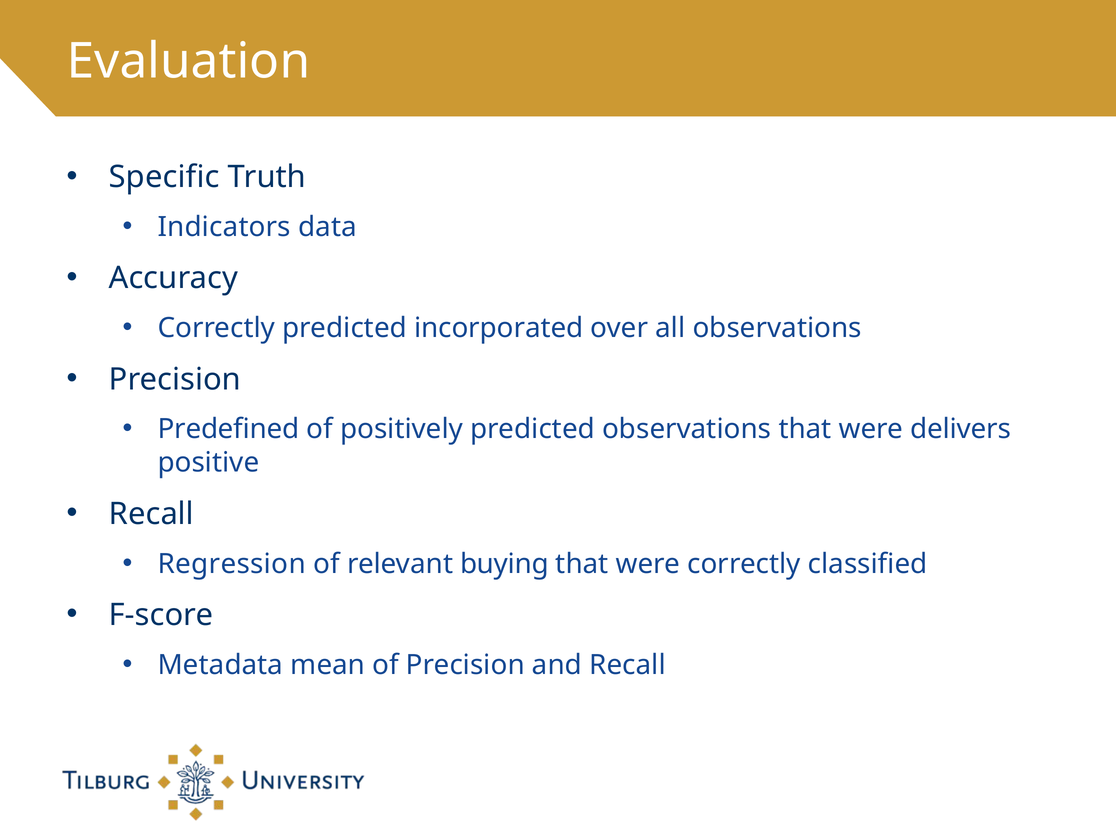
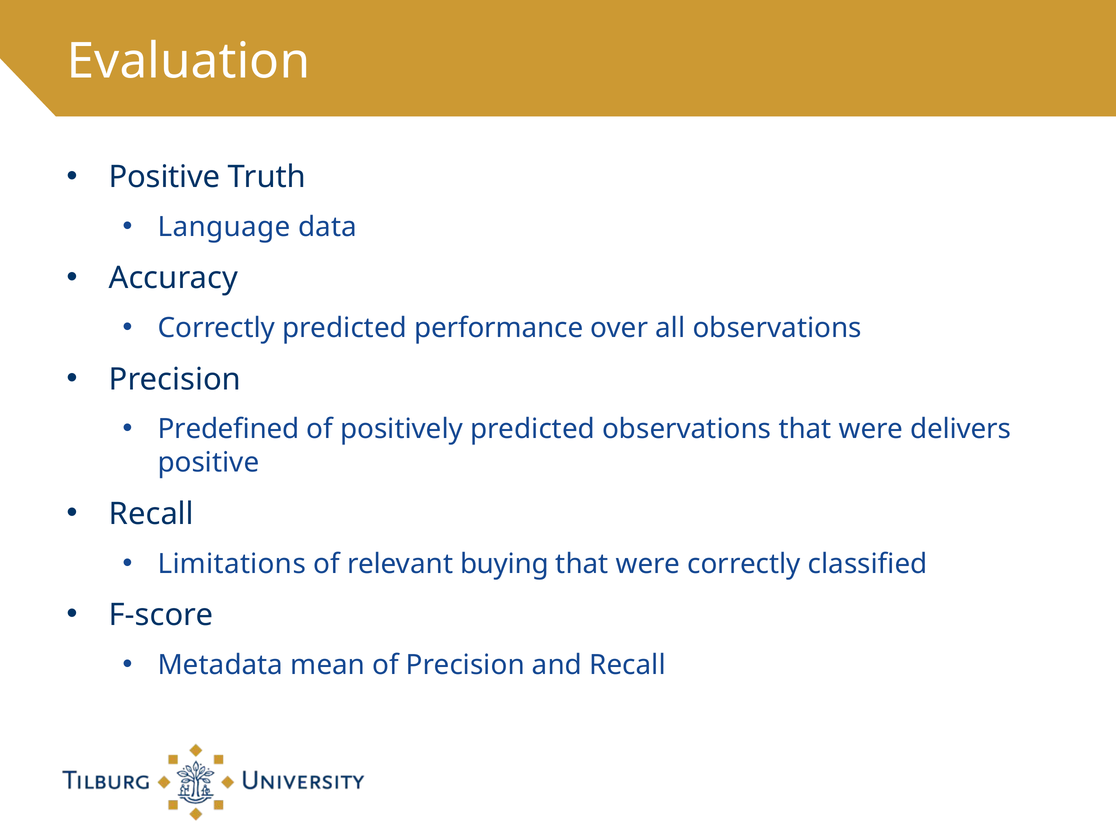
Specific at (164, 177): Specific -> Positive
Indicators: Indicators -> Language
incorporated: incorporated -> performance
Regression: Regression -> Limitations
